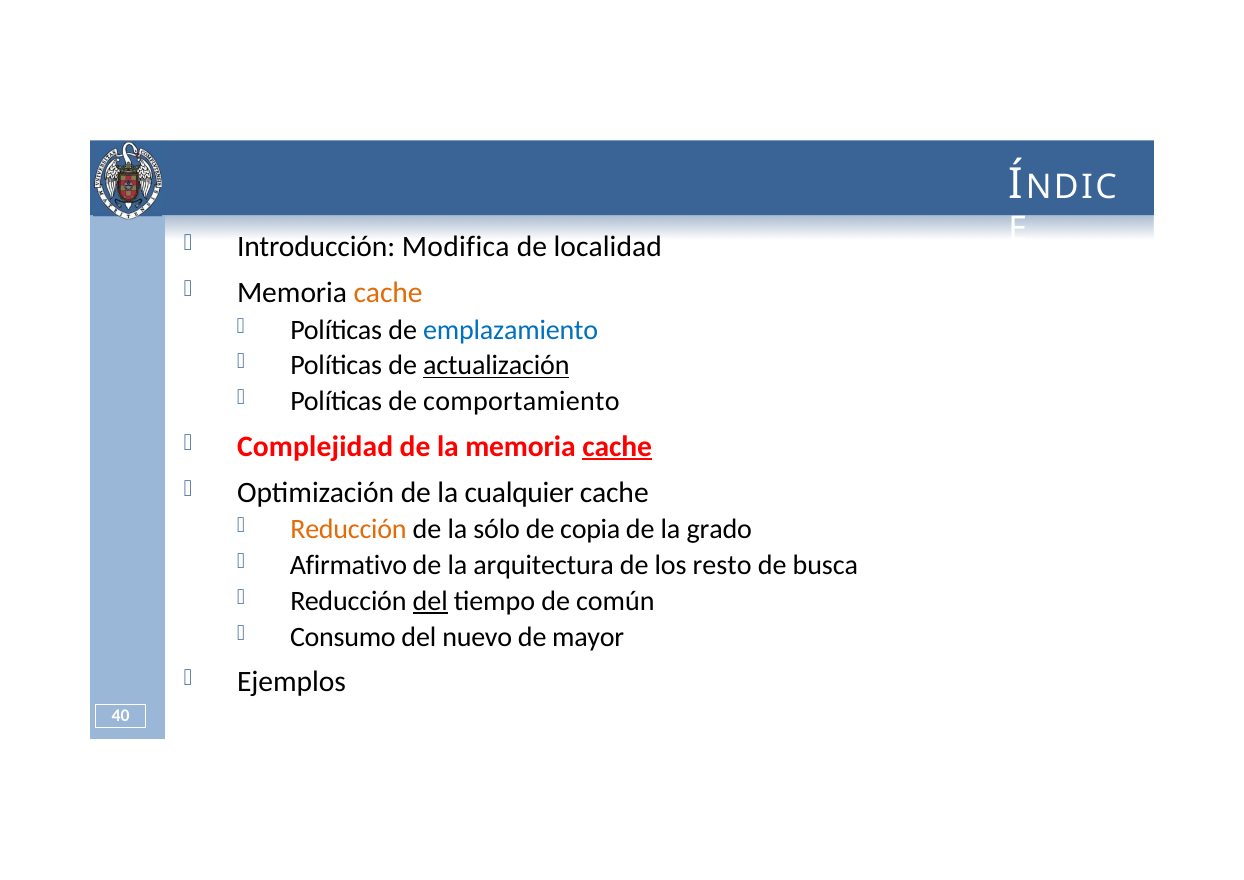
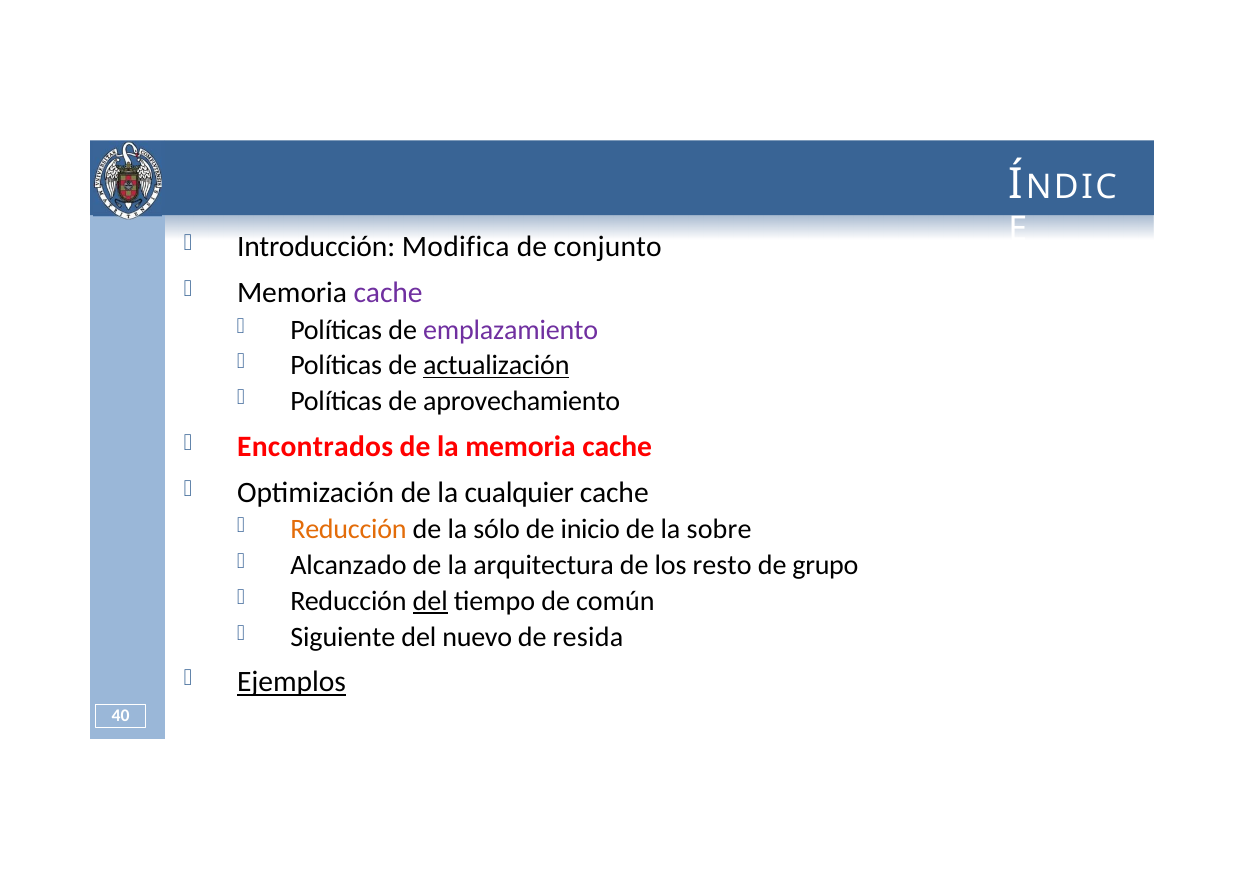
localidad: localidad -> conjunto
cache at (388, 293) colour: orange -> purple
emplazamiento colour: blue -> purple
comportamiento: comportamiento -> aprovechamiento
Complejidad: Complejidad -> Encontrados
cache at (617, 447) underline: present -> none
copia: copia -> inicio
grado: grado -> sobre
Afirmativo: Afirmativo -> Alcanzado
busca: busca -> grupo
Consumo: Consumo -> Siguiente
mayor: mayor -> resida
Ejemplos underline: none -> present
